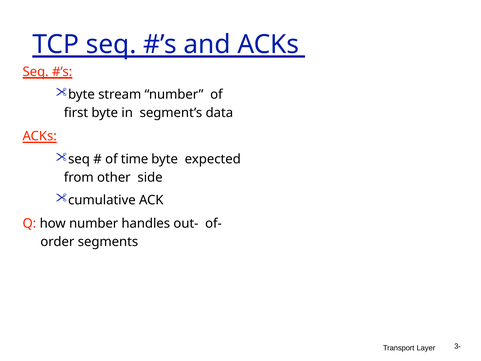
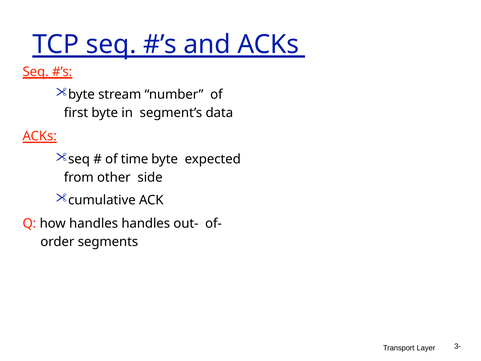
how number: number -> handles
